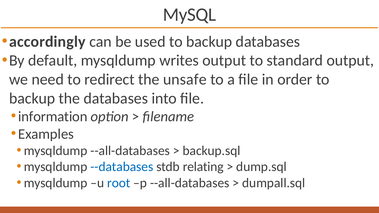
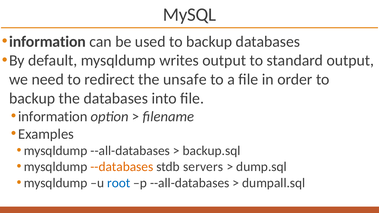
accordingly at (47, 42): accordingly -> information
--databases colour: blue -> orange
relating: relating -> servers
